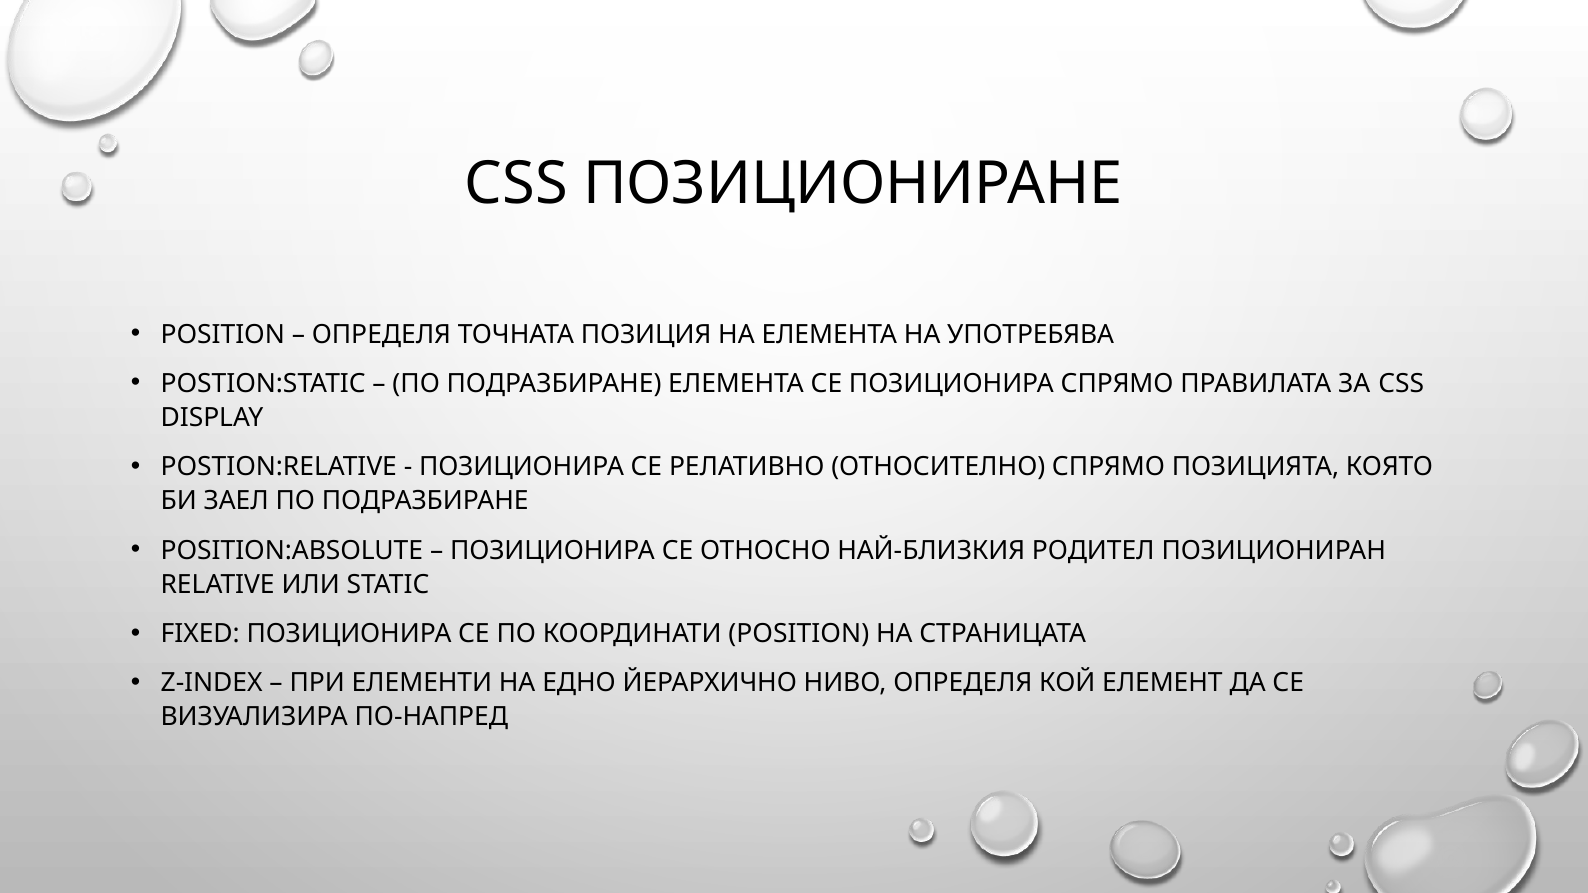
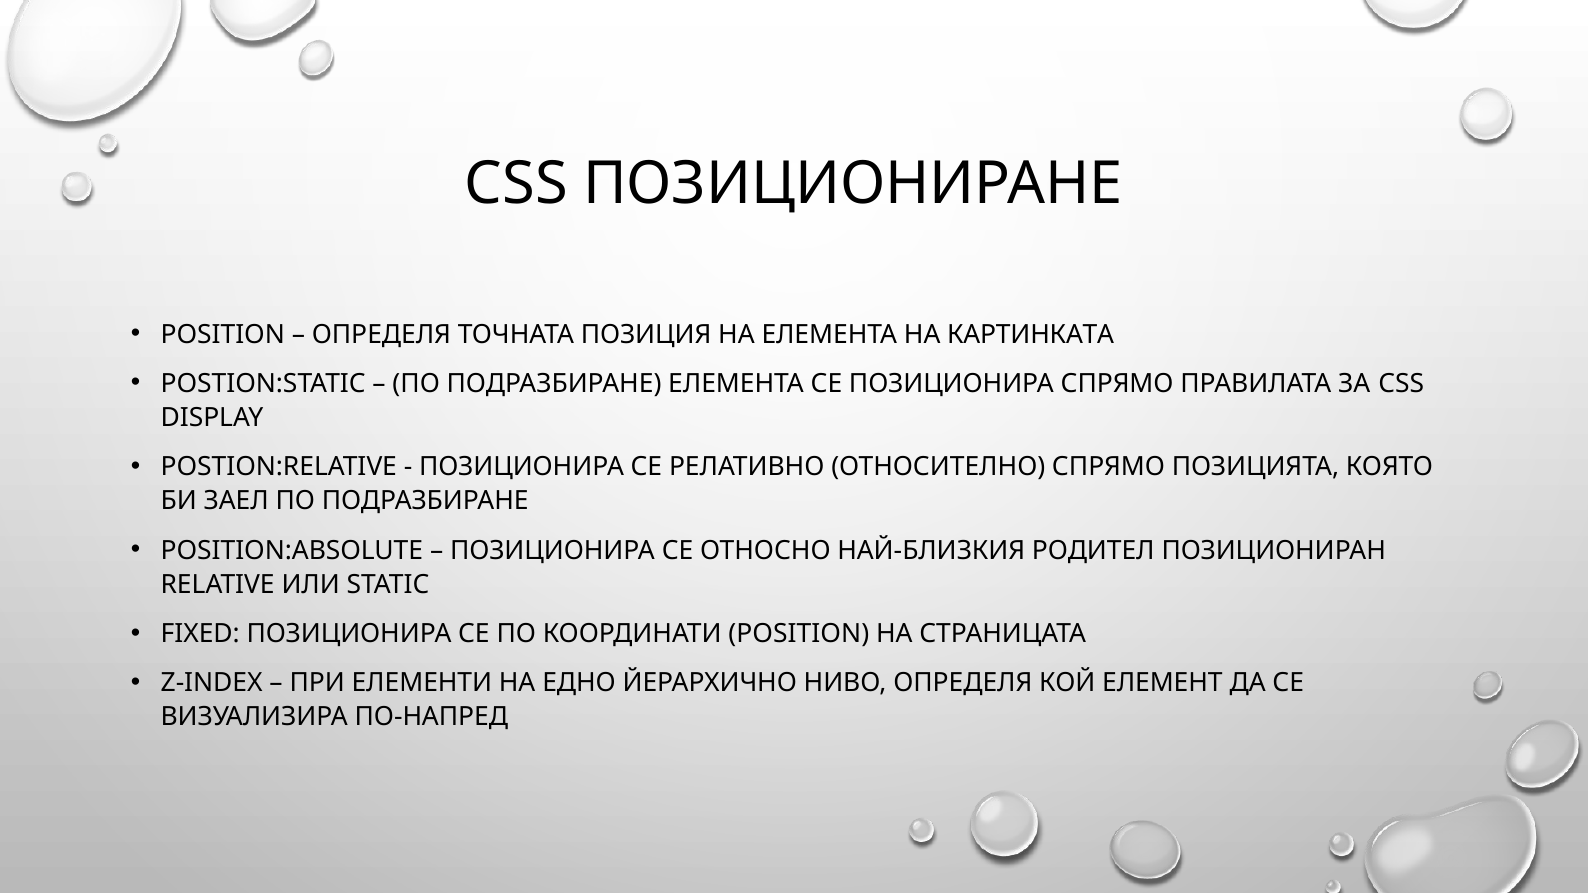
УПОТРЕБЯВА: УПОТРЕБЯВА -> КАРТИНКАТА
